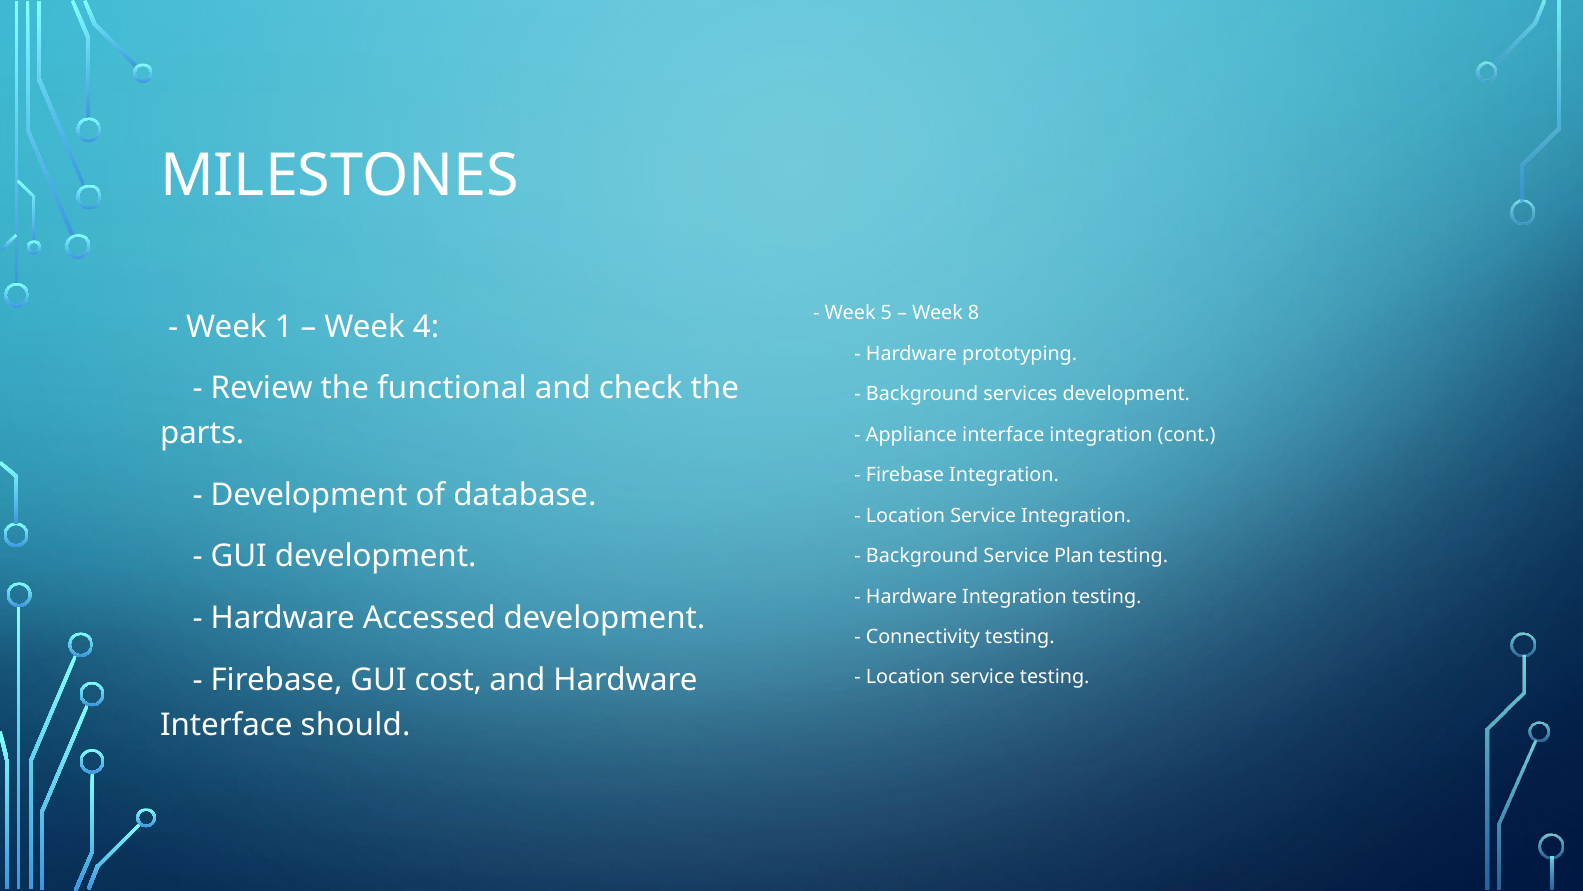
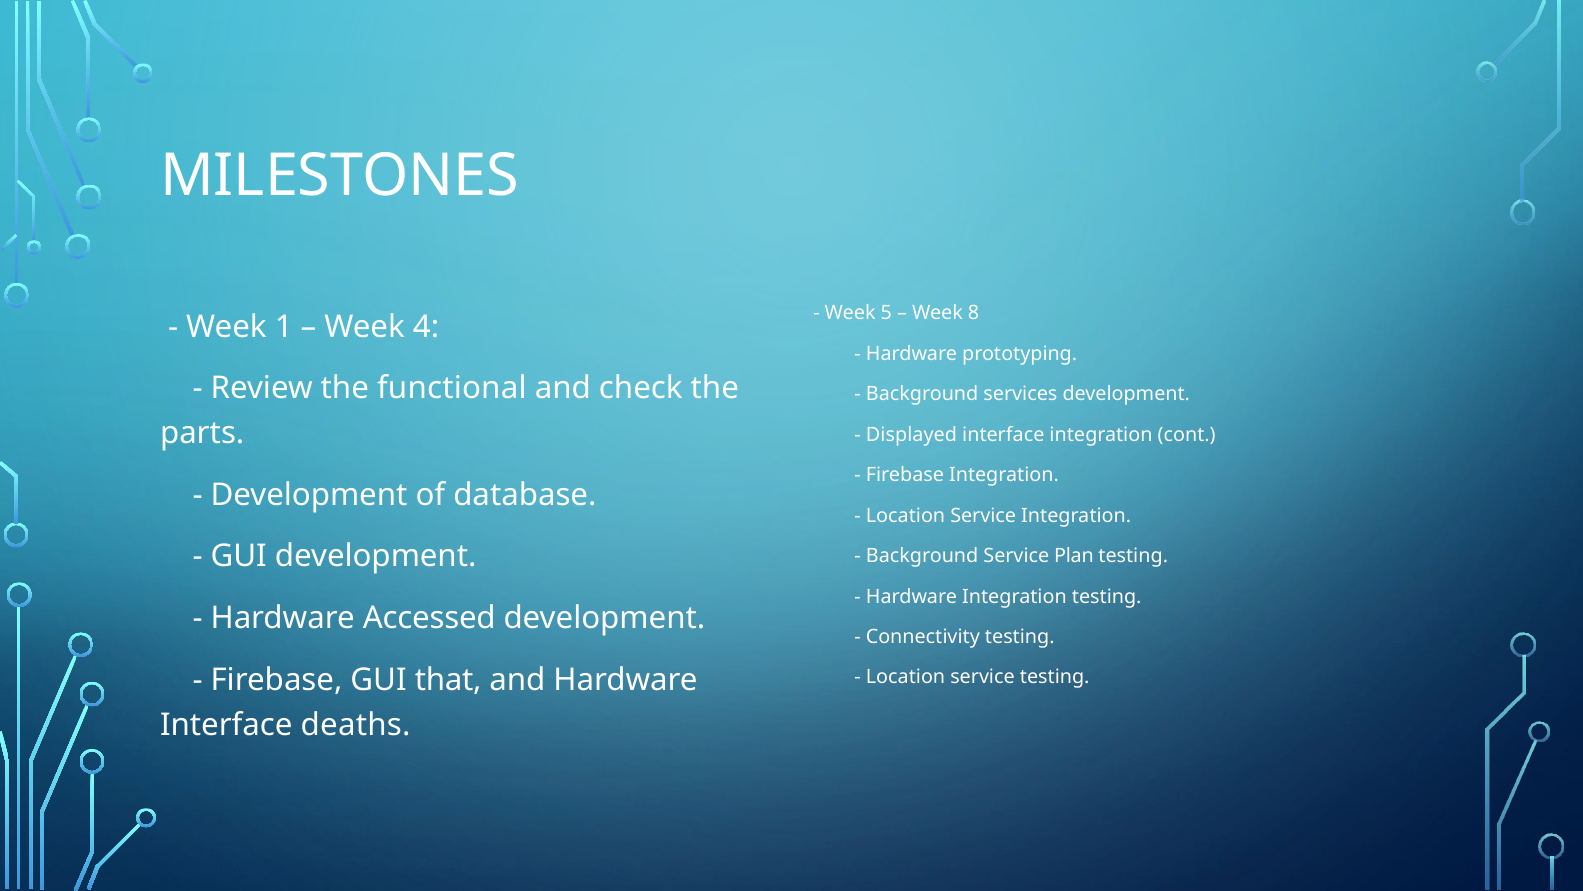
Appliance: Appliance -> Displayed
cost: cost -> that
should: should -> deaths
